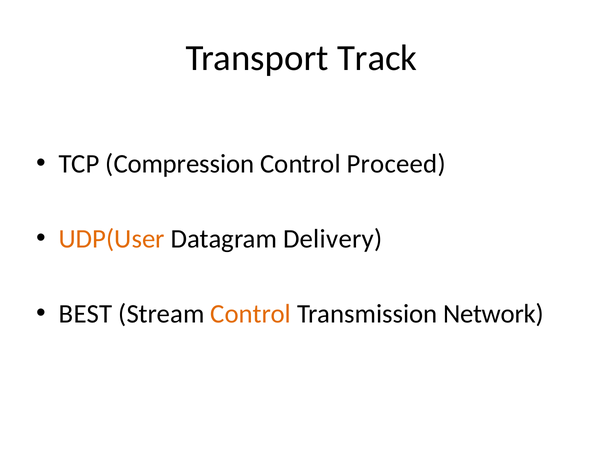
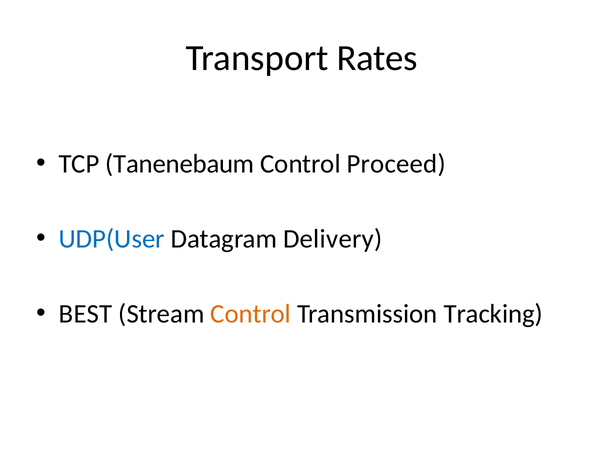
Track: Track -> Rates
Compression: Compression -> Tanenebaum
UDP(User colour: orange -> blue
Network: Network -> Tracking
